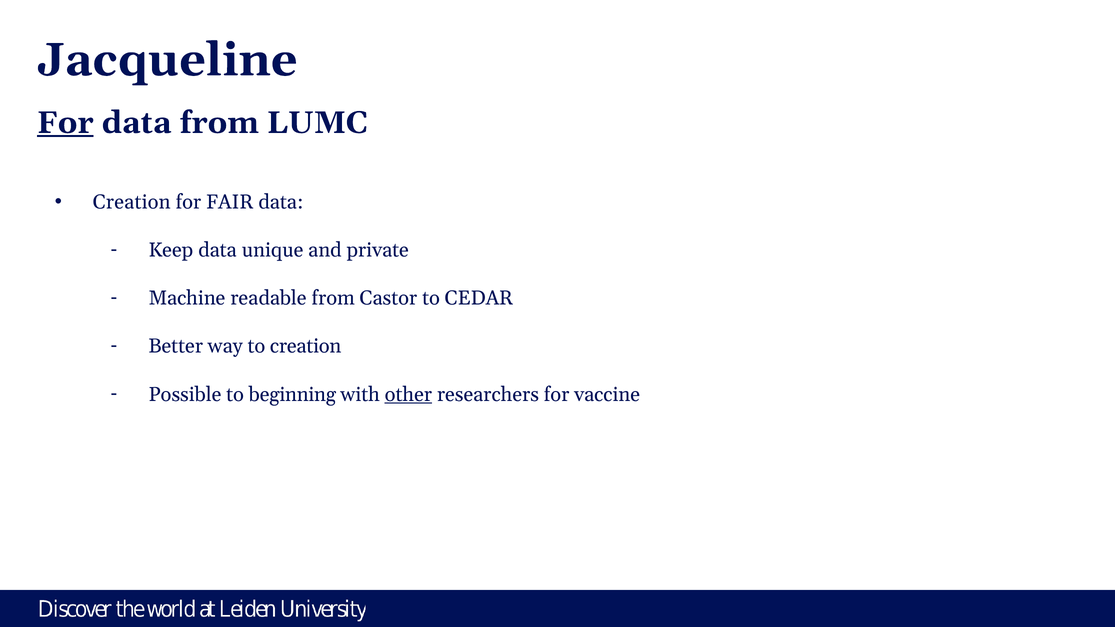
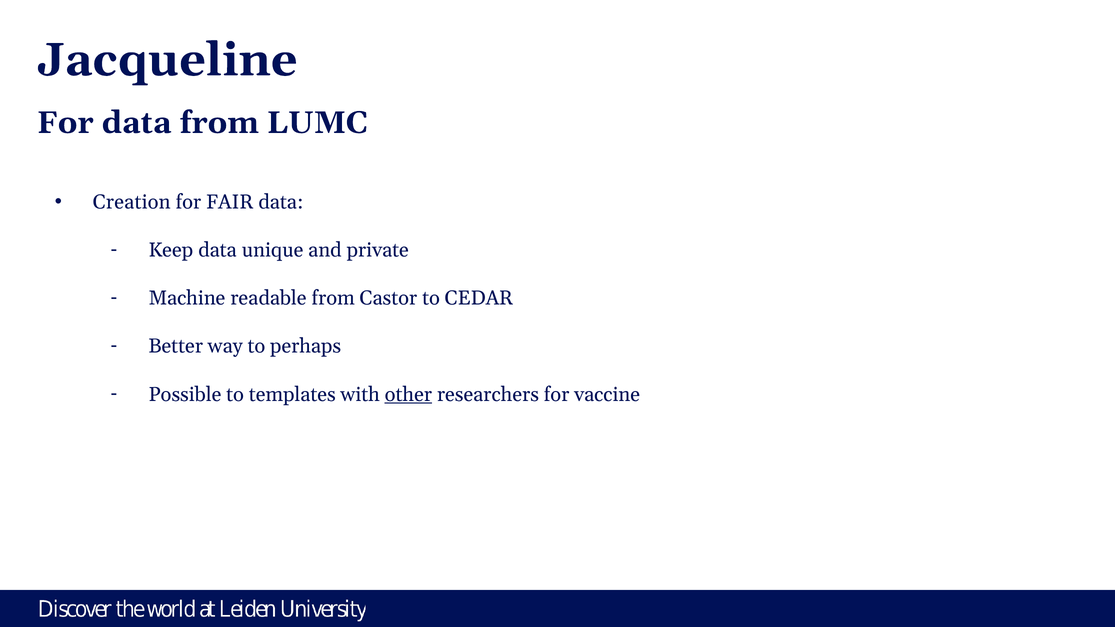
For at (65, 123) underline: present -> none
to creation: creation -> perhaps
beginning: beginning -> templates
